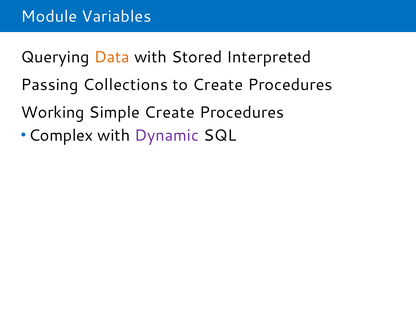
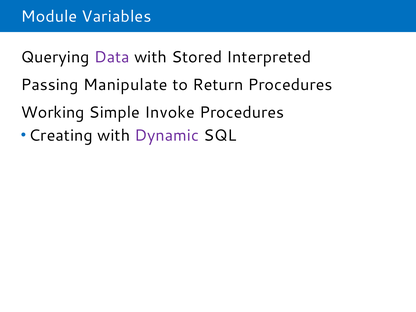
Data colour: orange -> purple
Collections: Collections -> Manipulate
to Create: Create -> Return
Simple Create: Create -> Invoke
Complex: Complex -> Creating
